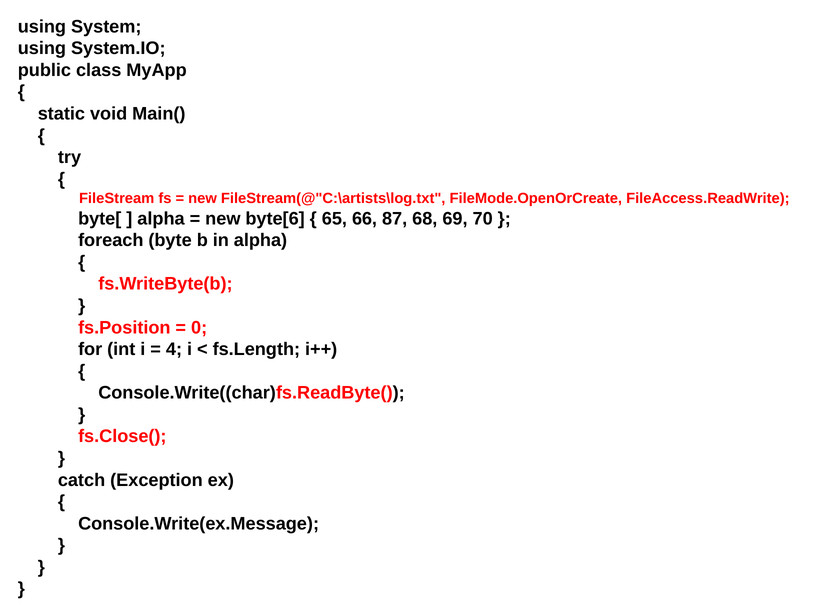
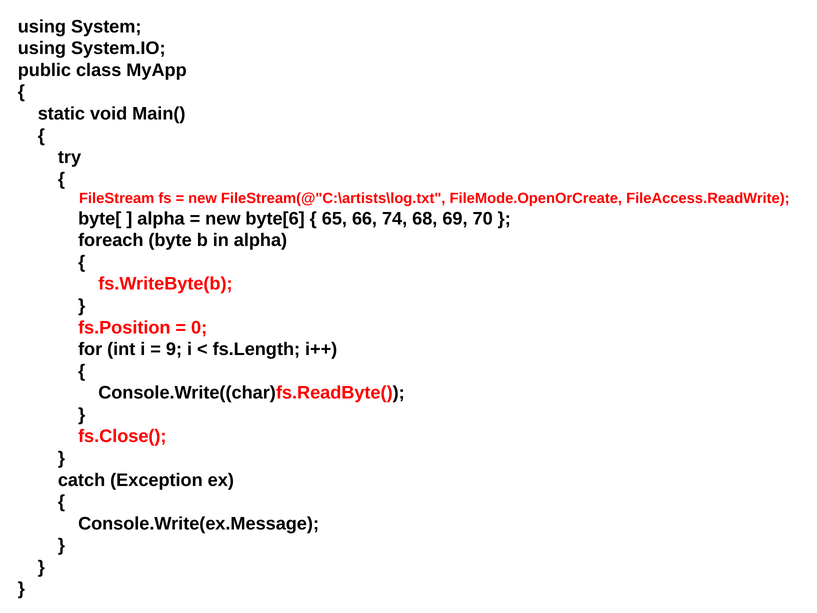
87: 87 -> 74
4: 4 -> 9
